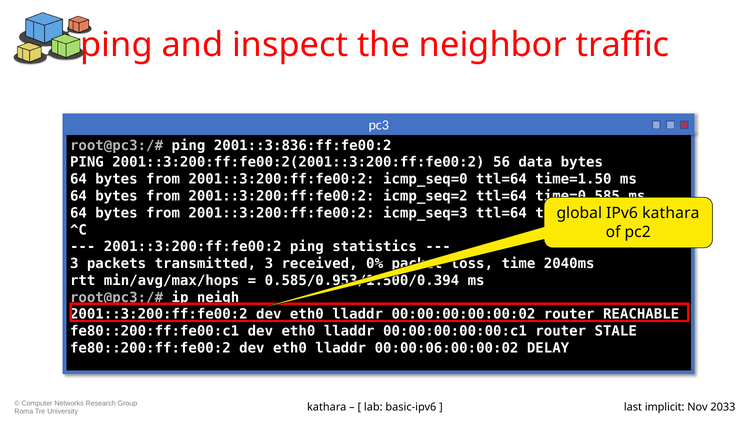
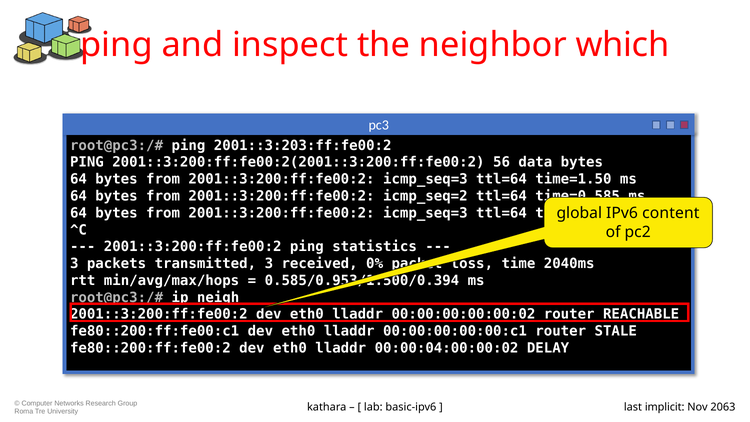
traffic: traffic -> which
2001::3:836:ff:fe00:2: 2001::3:836:ff:fe00:2 -> 2001::3:203:ff:fe00:2
icmp_seq=0 at (425, 179): icmp_seq=0 -> icmp_seq=3
kathara at (671, 213): kathara -> content
00:00:06:00:00:02: 00:00:06:00:00:02 -> 00:00:04:00:00:02
2033: 2033 -> 2063
